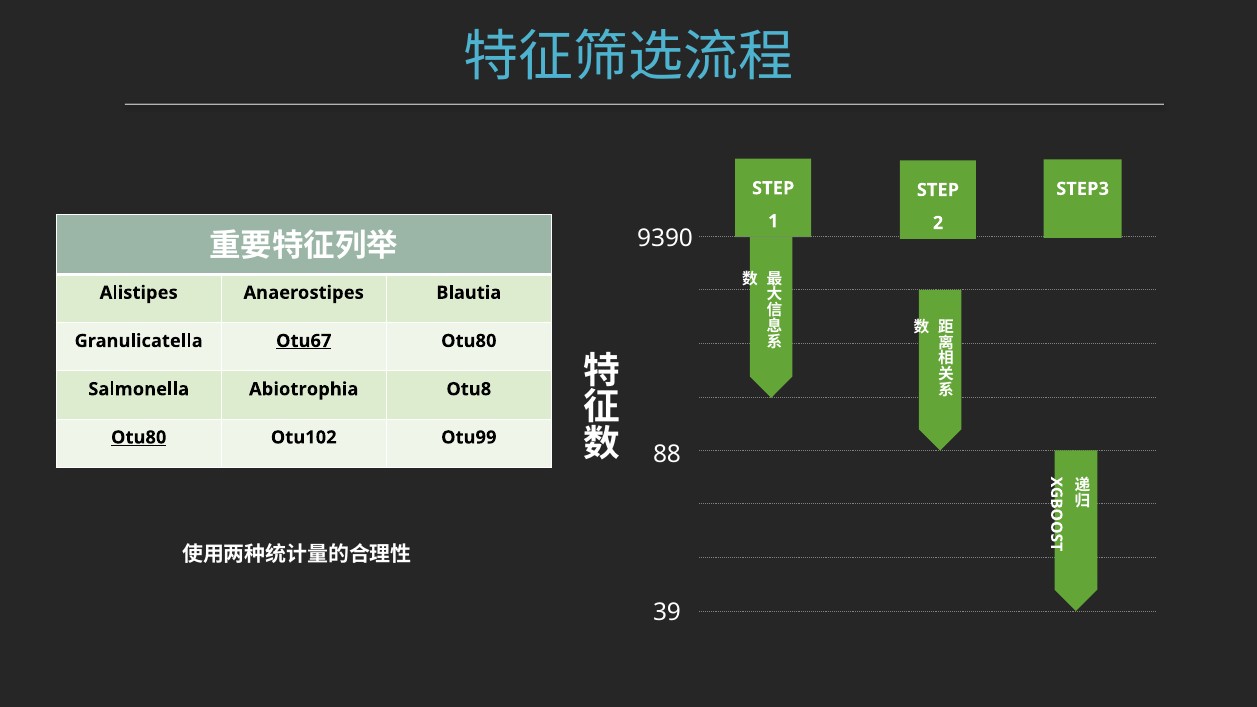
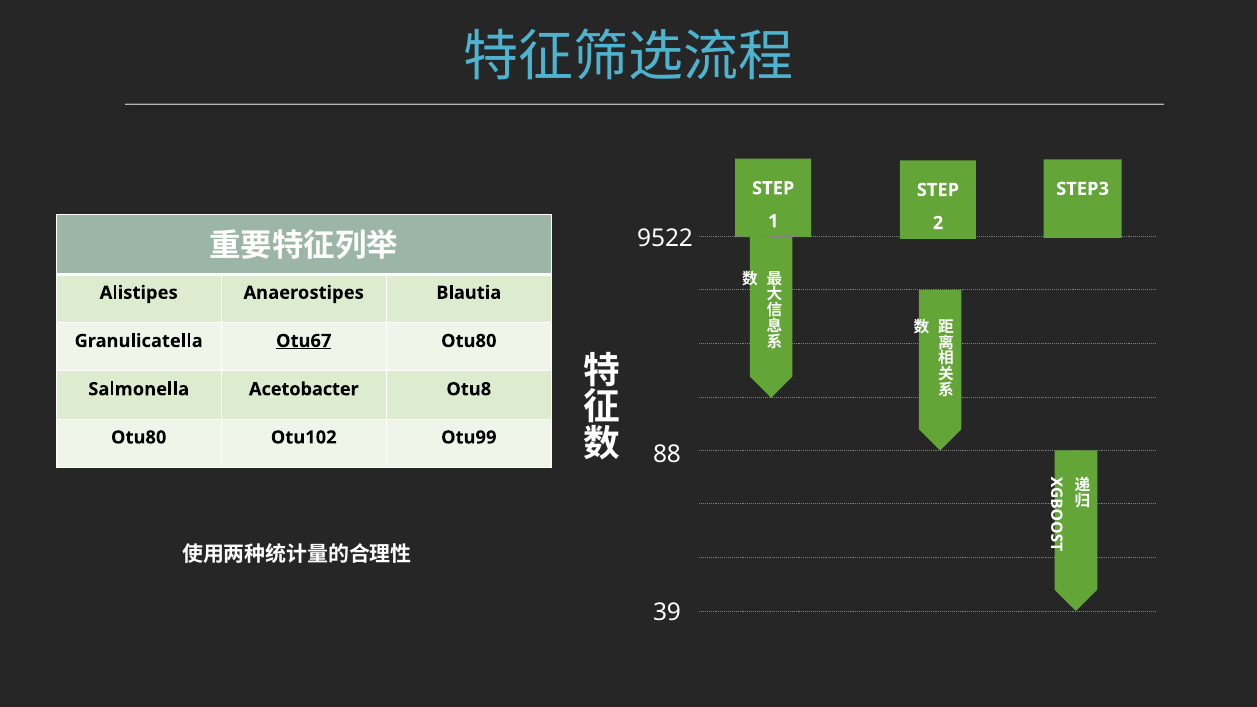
9390: 9390 -> 9522
Abiotrophia: Abiotrophia -> Acetobacter
Otu80 at (139, 437) underline: present -> none
